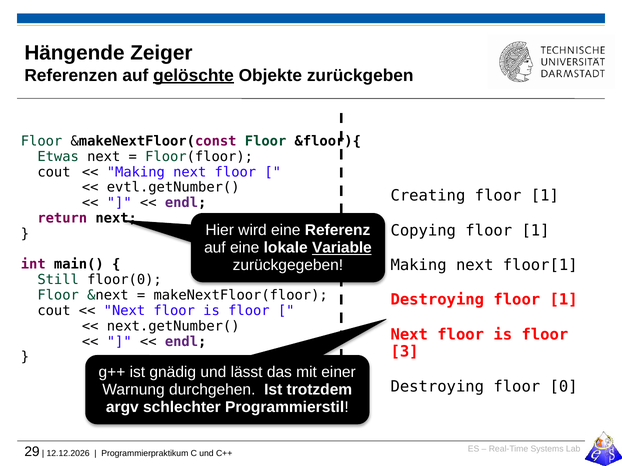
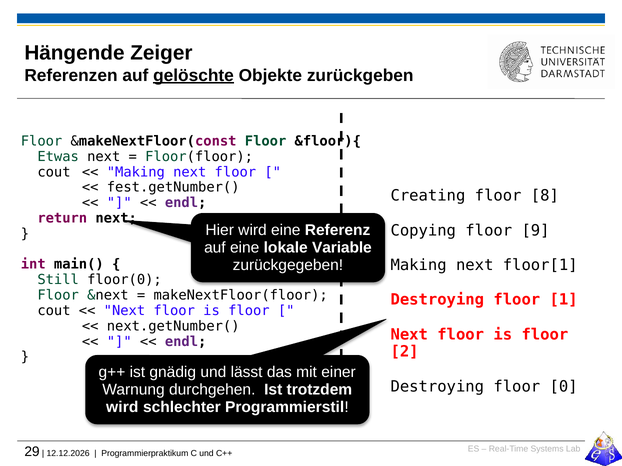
evtl.getNumber(: evtl.getNumber( -> fest.getNumber(
Creating floor 1: 1 -> 8
Copying floor 1: 1 -> 9
Variable underline: present -> none
3: 3 -> 2
argv at (122, 407): argv -> wird
